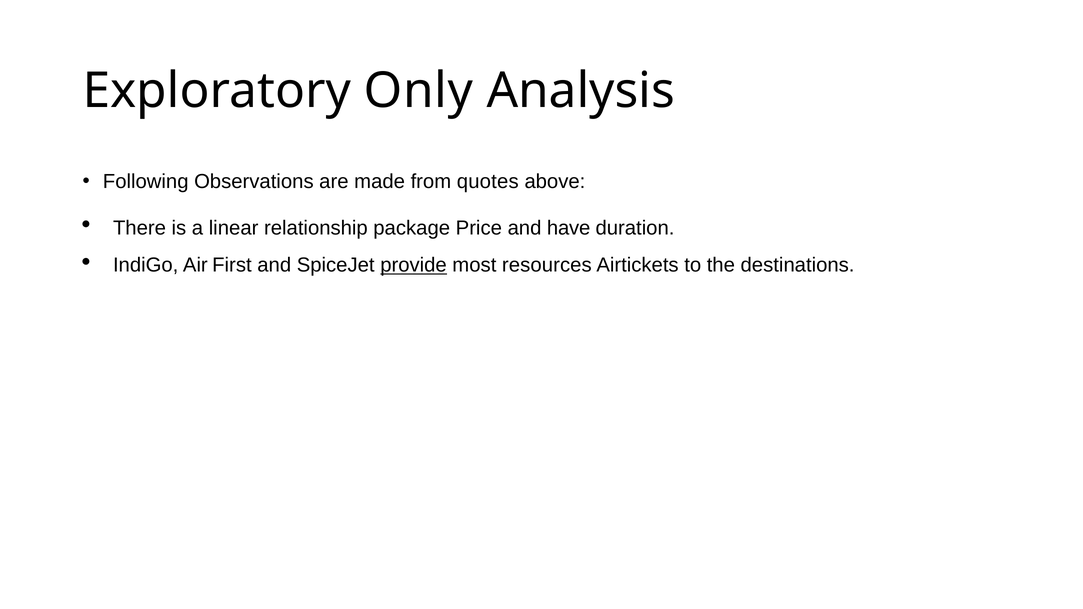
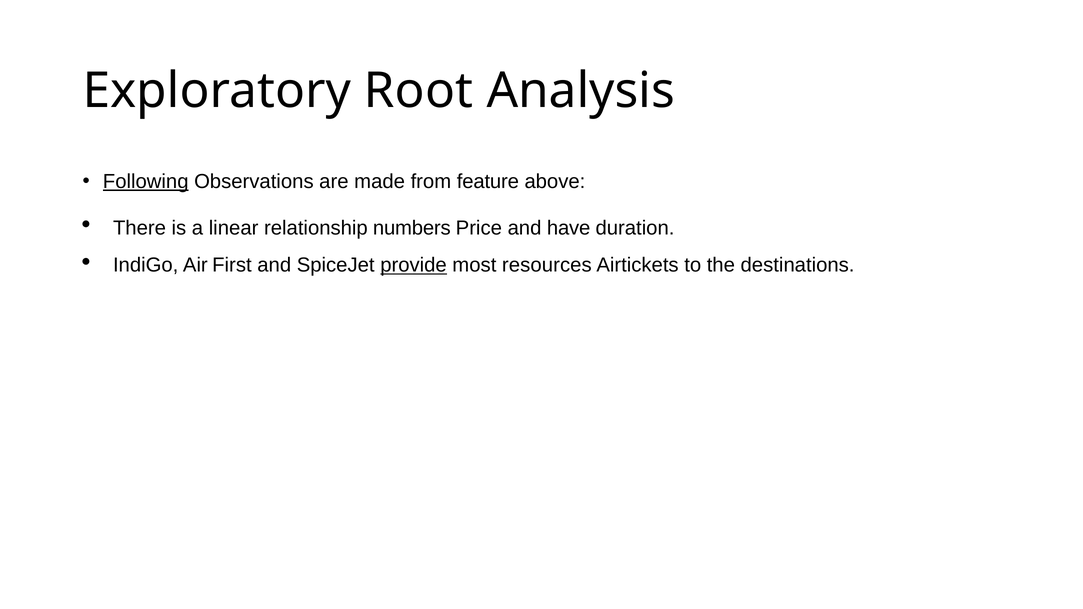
Only: Only -> Root
Following underline: none -> present
quotes: quotes -> feature
package: package -> numbers
